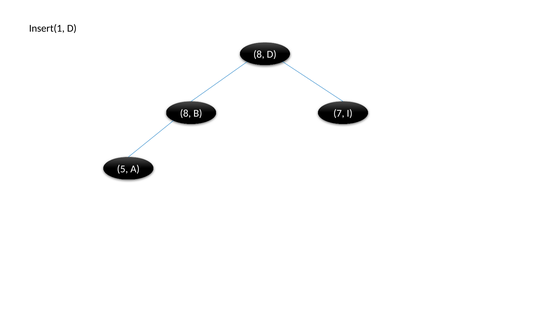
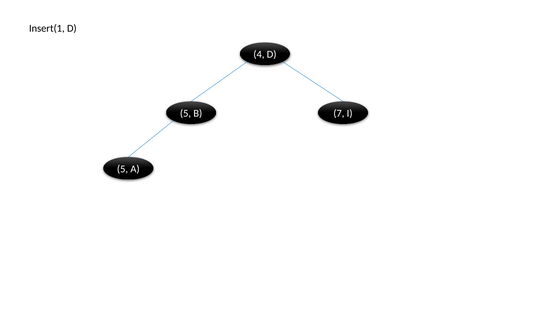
8 at (259, 54): 8 -> 4
8 at (185, 113): 8 -> 5
